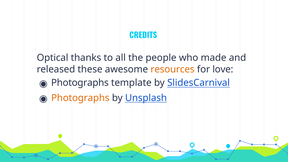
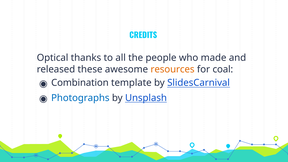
love: love -> coal
Photographs at (80, 83): Photographs -> Combination
Photographs at (80, 98) colour: orange -> blue
